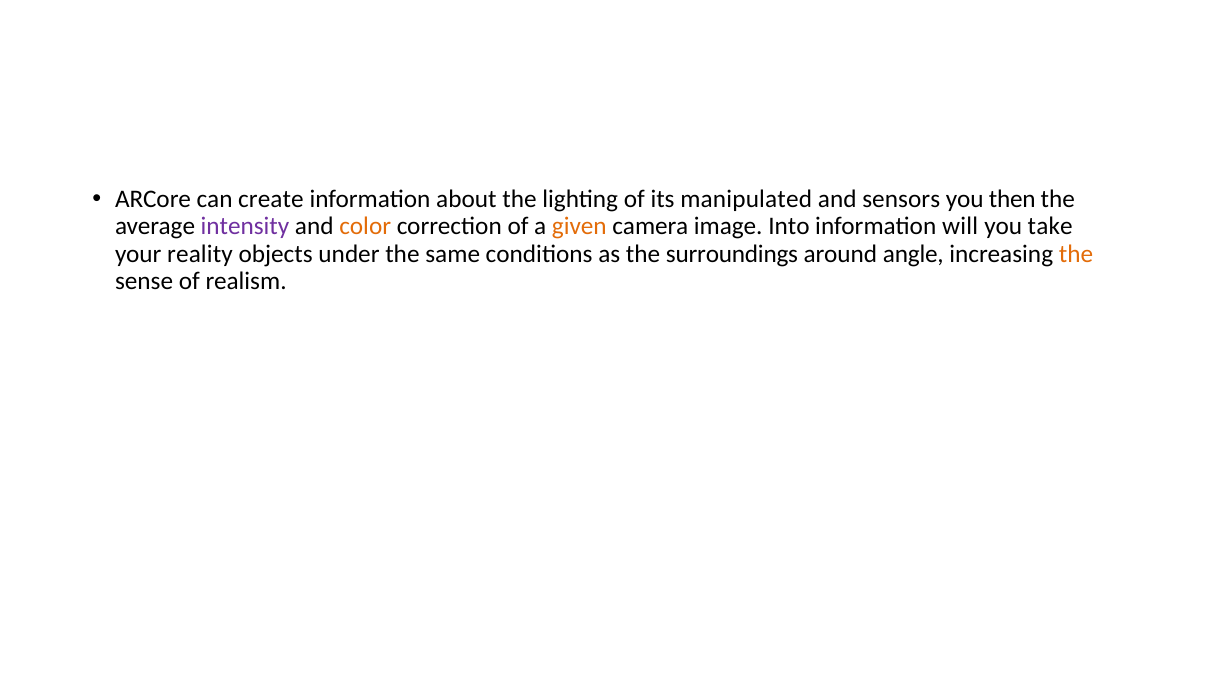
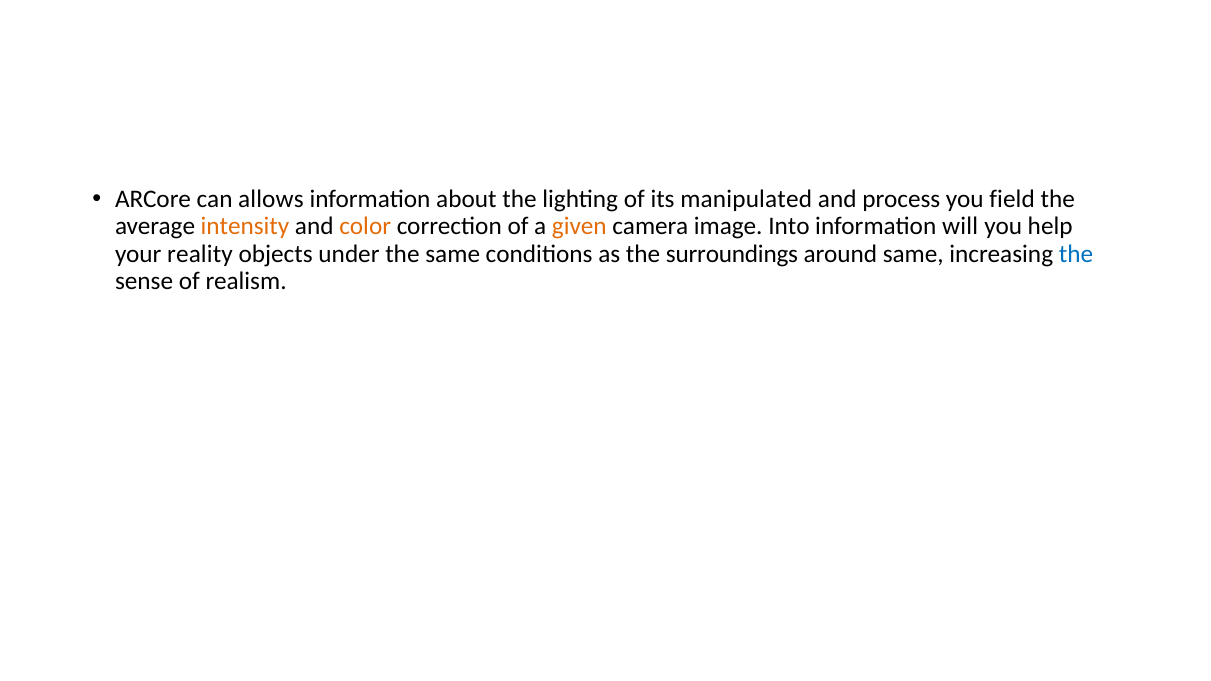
create: create -> allows
sensors: sensors -> process
then: then -> field
intensity colour: purple -> orange
take: take -> help
around angle: angle -> same
the at (1076, 254) colour: orange -> blue
